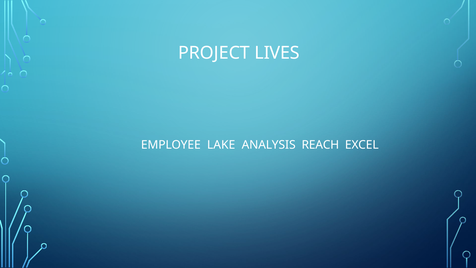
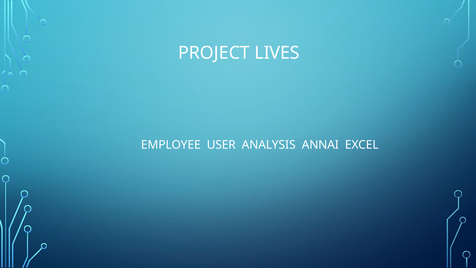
LAKE: LAKE -> USER
REACH: REACH -> ANNAI
